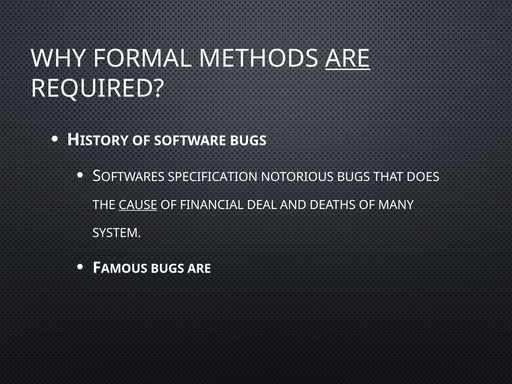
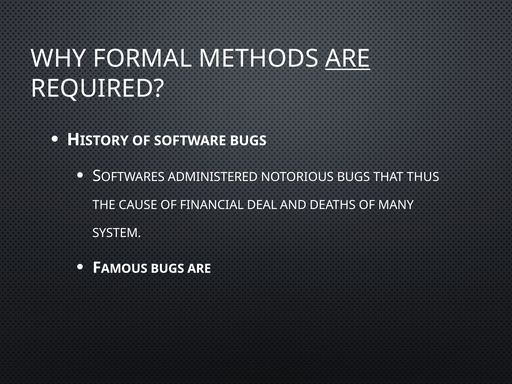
SPECIFICATION: SPECIFICATION -> ADMINISTERED
DOES: DOES -> THUS
CAUSE underline: present -> none
